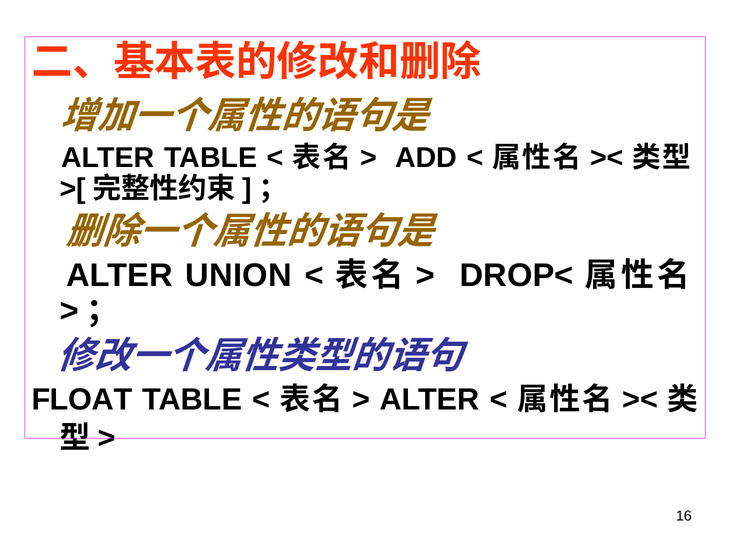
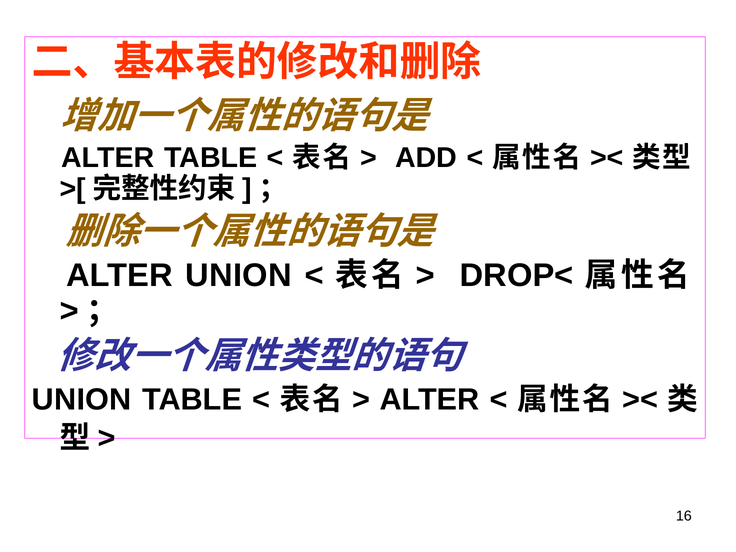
FLOAT at (82, 400): FLOAT -> UNION
